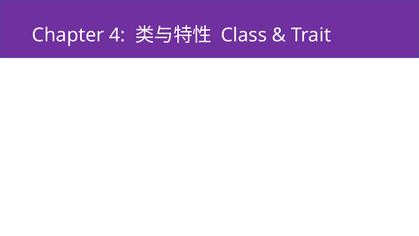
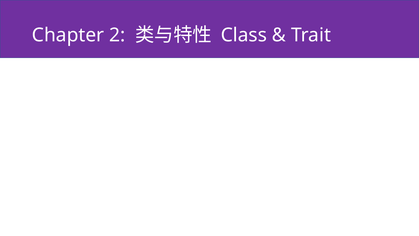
4: 4 -> 2
